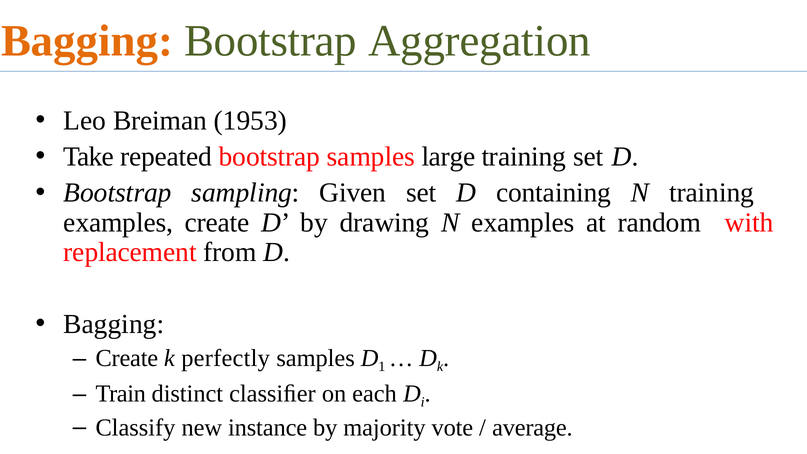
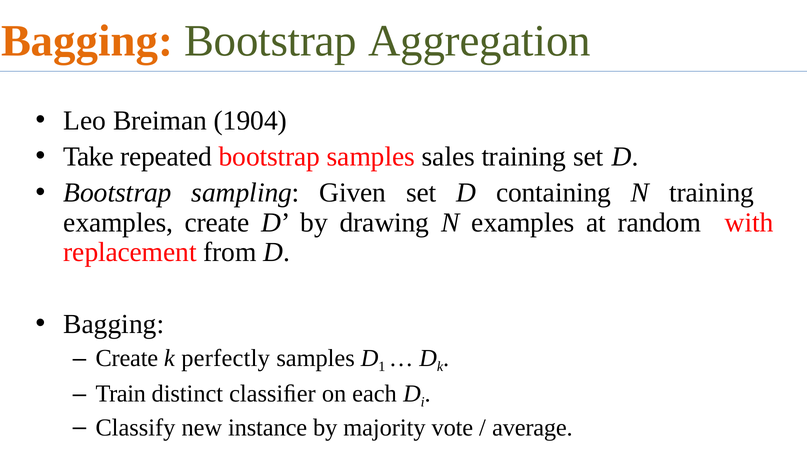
1953: 1953 -> 1904
large: large -> sales
